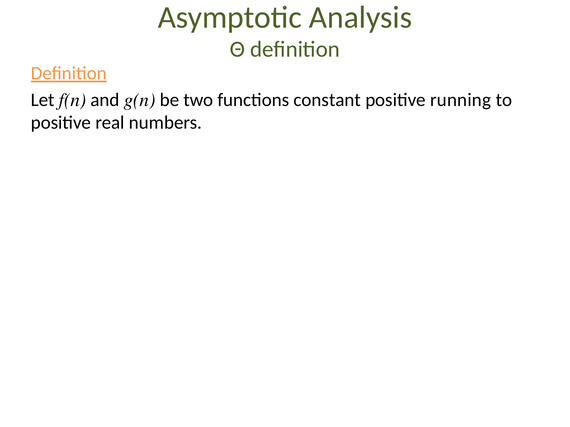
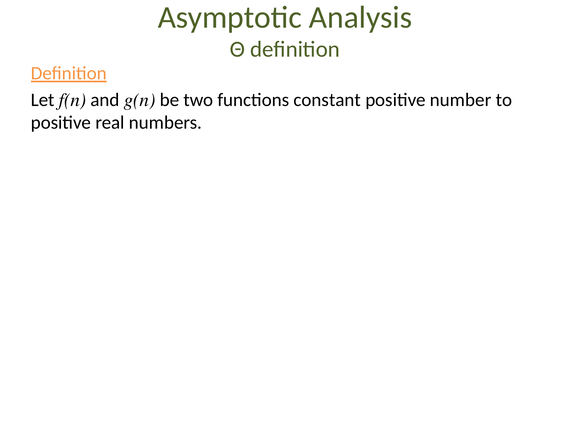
running: running -> number
